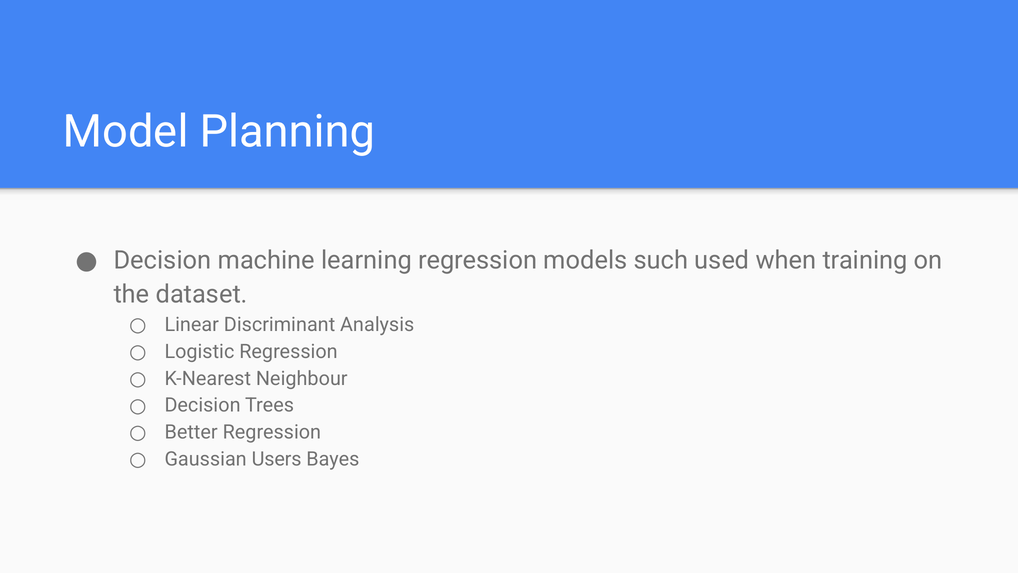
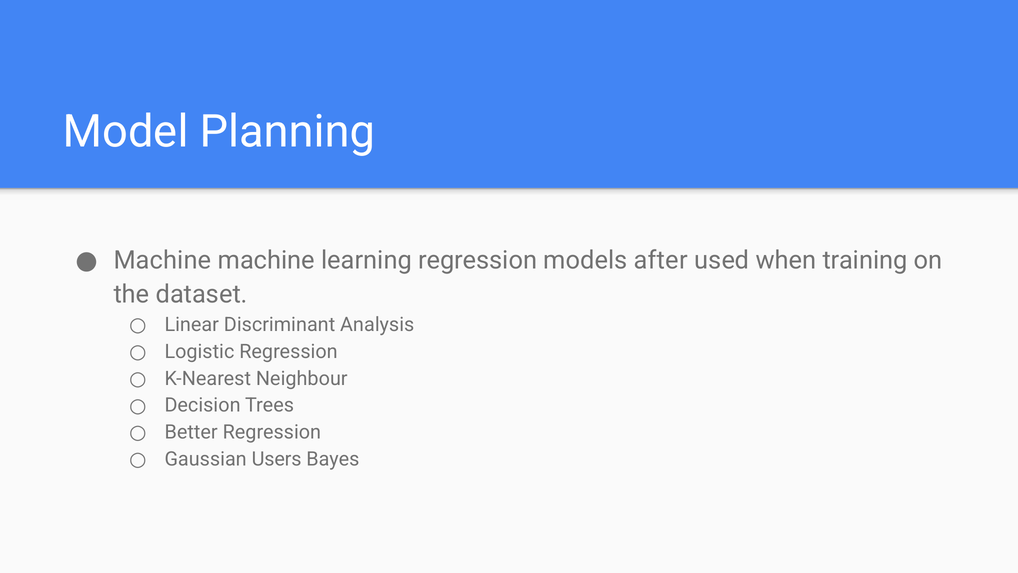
Decision at (163, 260): Decision -> Machine
such: such -> after
